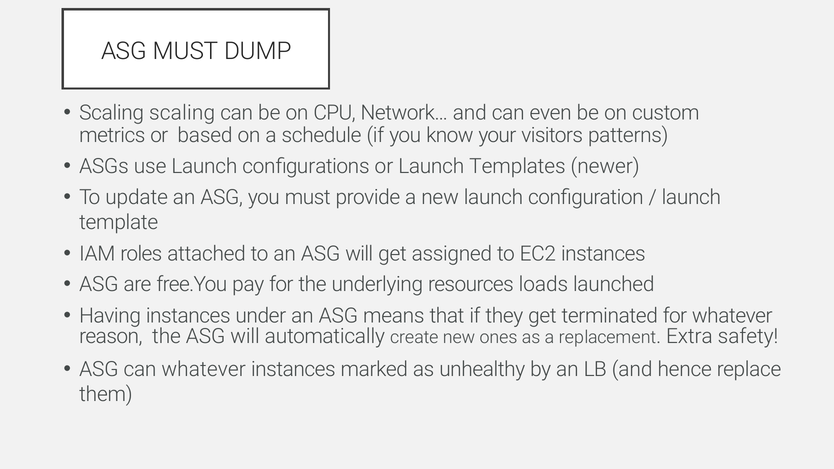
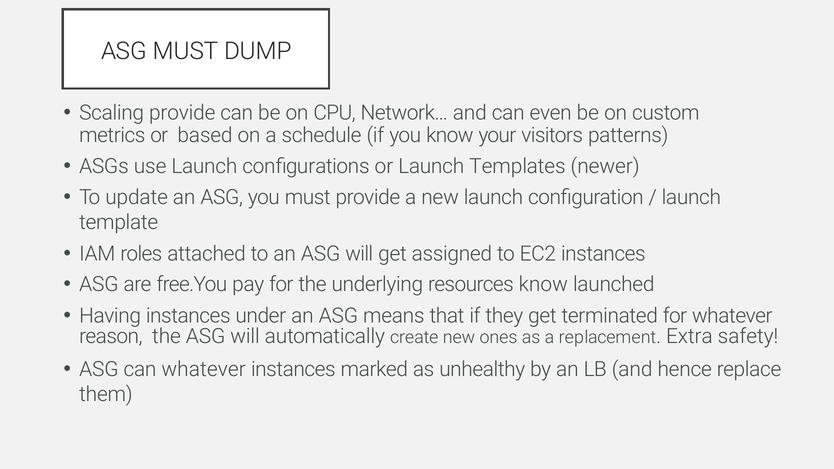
Scaling scaling: scaling -> provide
resources loads: loads -> know
